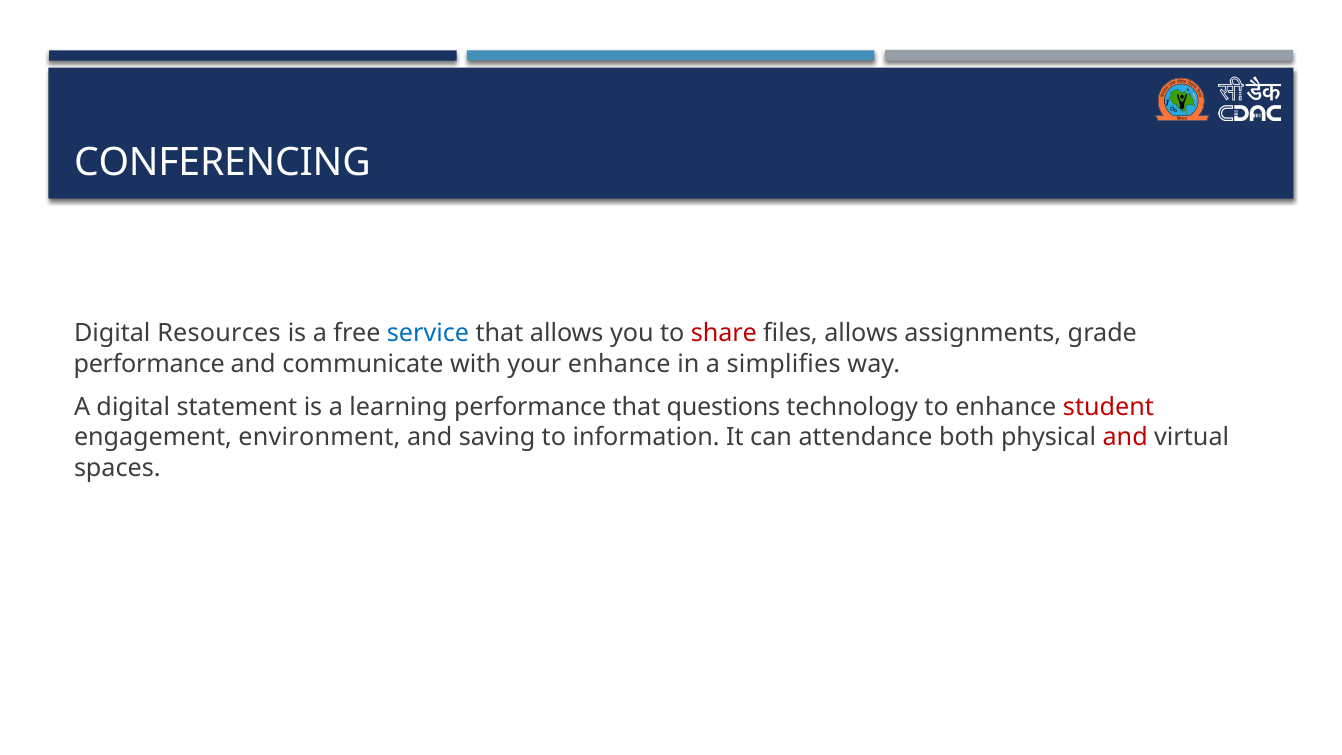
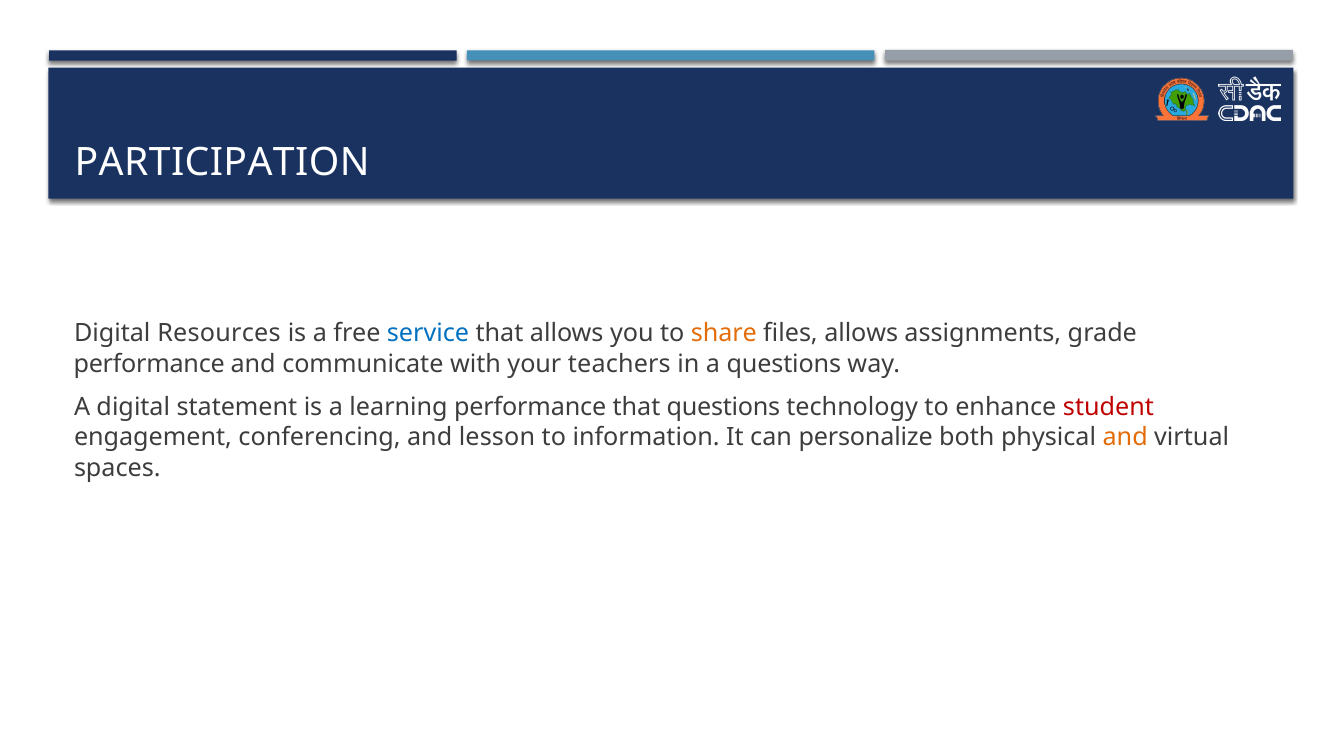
CONFERENCING: CONFERENCING -> PARTICIPATION
share colour: red -> orange
your enhance: enhance -> teachers
a simplifies: simplifies -> questions
environment: environment -> conferencing
saving: saving -> lesson
attendance: attendance -> personalize
and at (1125, 437) colour: red -> orange
